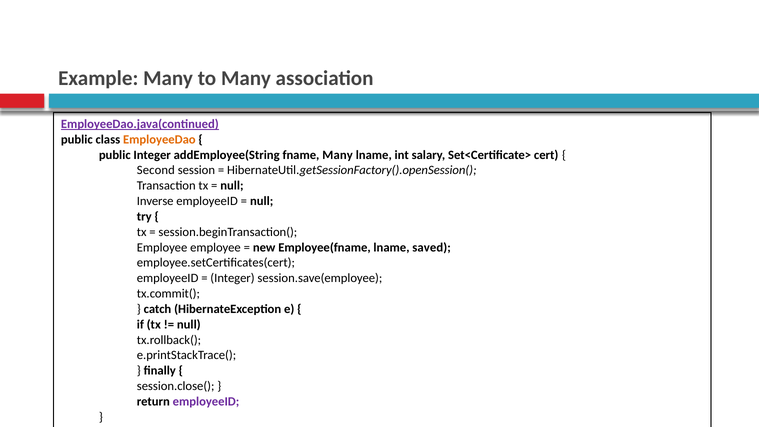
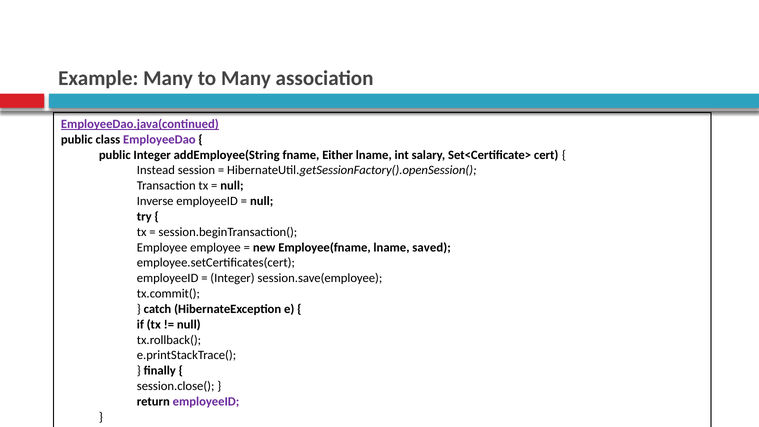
EmployeeDao colour: orange -> purple
fname Many: Many -> Either
Second: Second -> Instead
